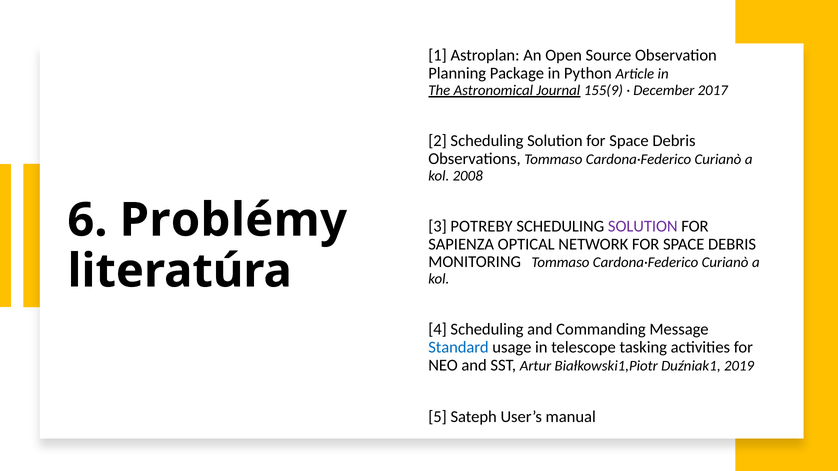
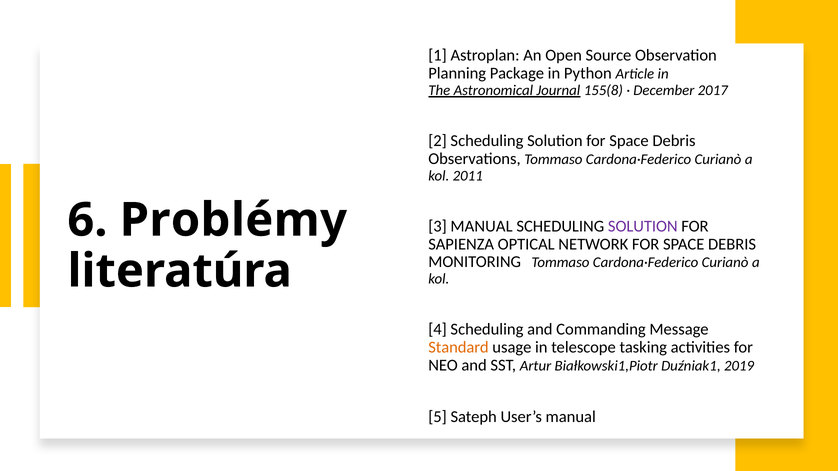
155(9: 155(9 -> 155(8
2008: 2008 -> 2011
3 POTREBY: POTREBY -> MANUAL
Standard colour: blue -> orange
